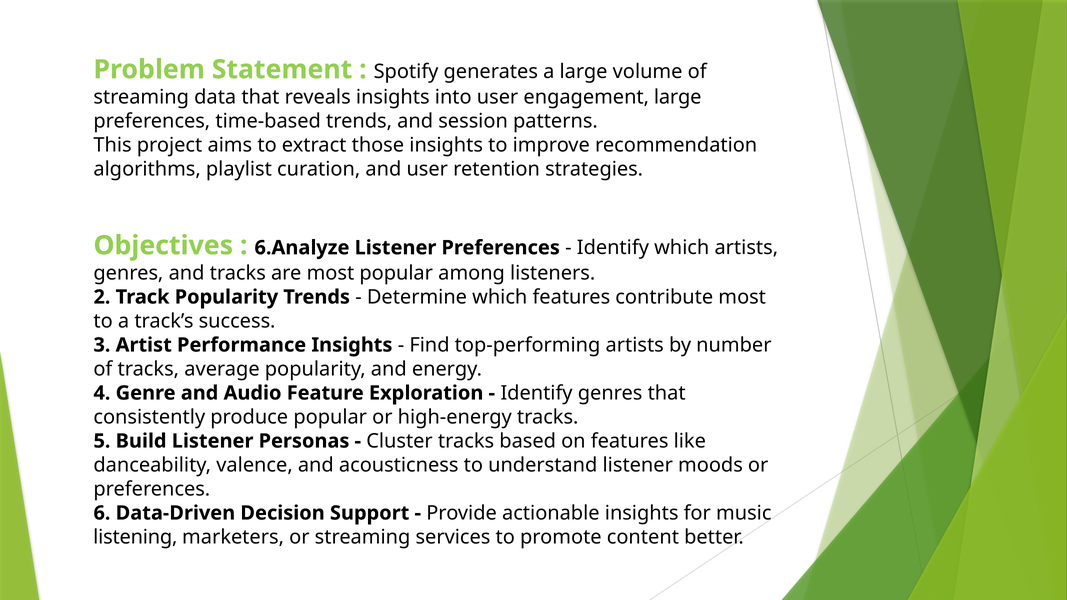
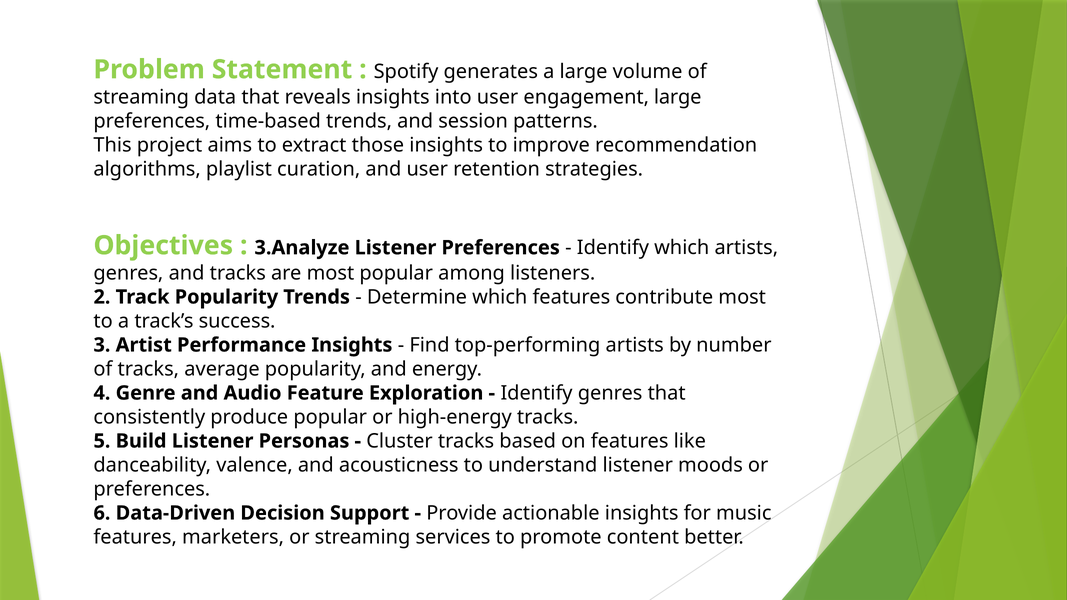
6.Analyze: 6.Analyze -> 3.Analyze
listening at (135, 537): listening -> features
